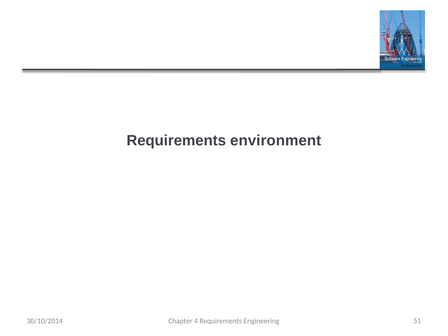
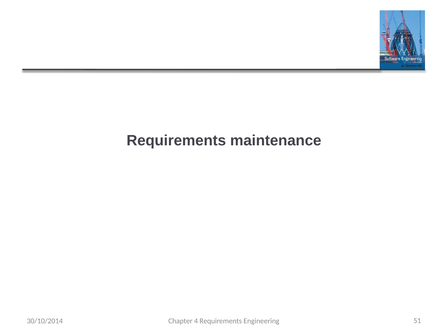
environment: environment -> maintenance
